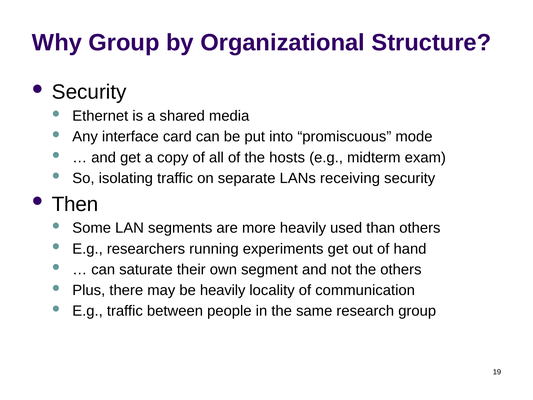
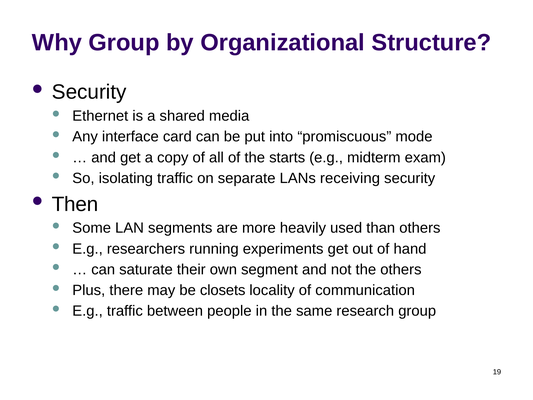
hosts: hosts -> starts
be heavily: heavily -> closets
